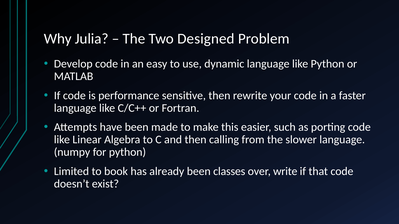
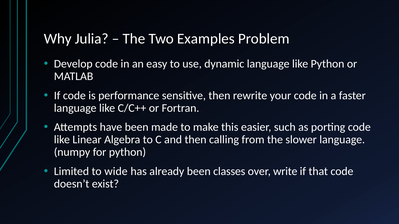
Designed: Designed -> Examples
book: book -> wide
